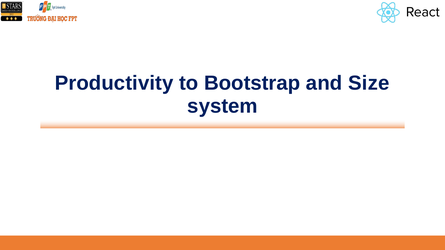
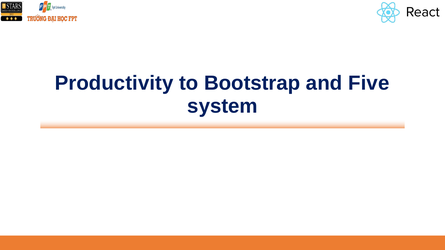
Size: Size -> Five
